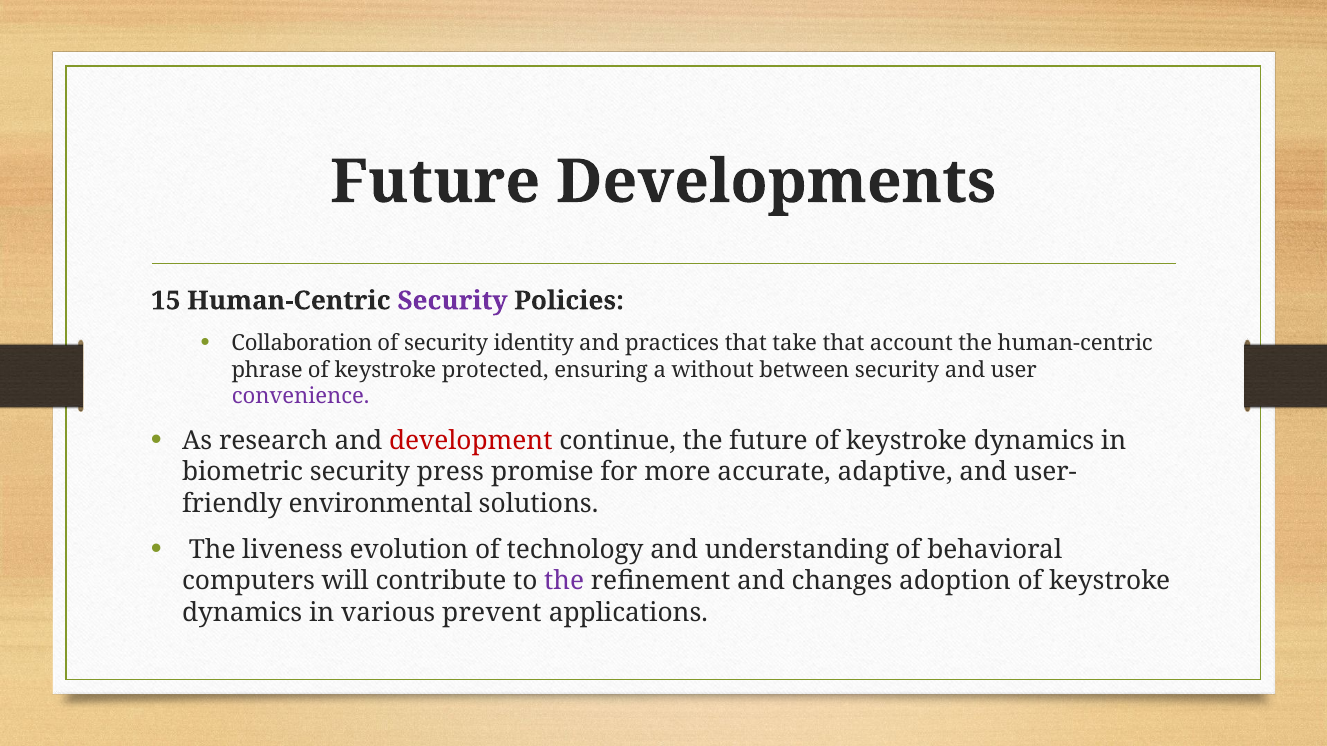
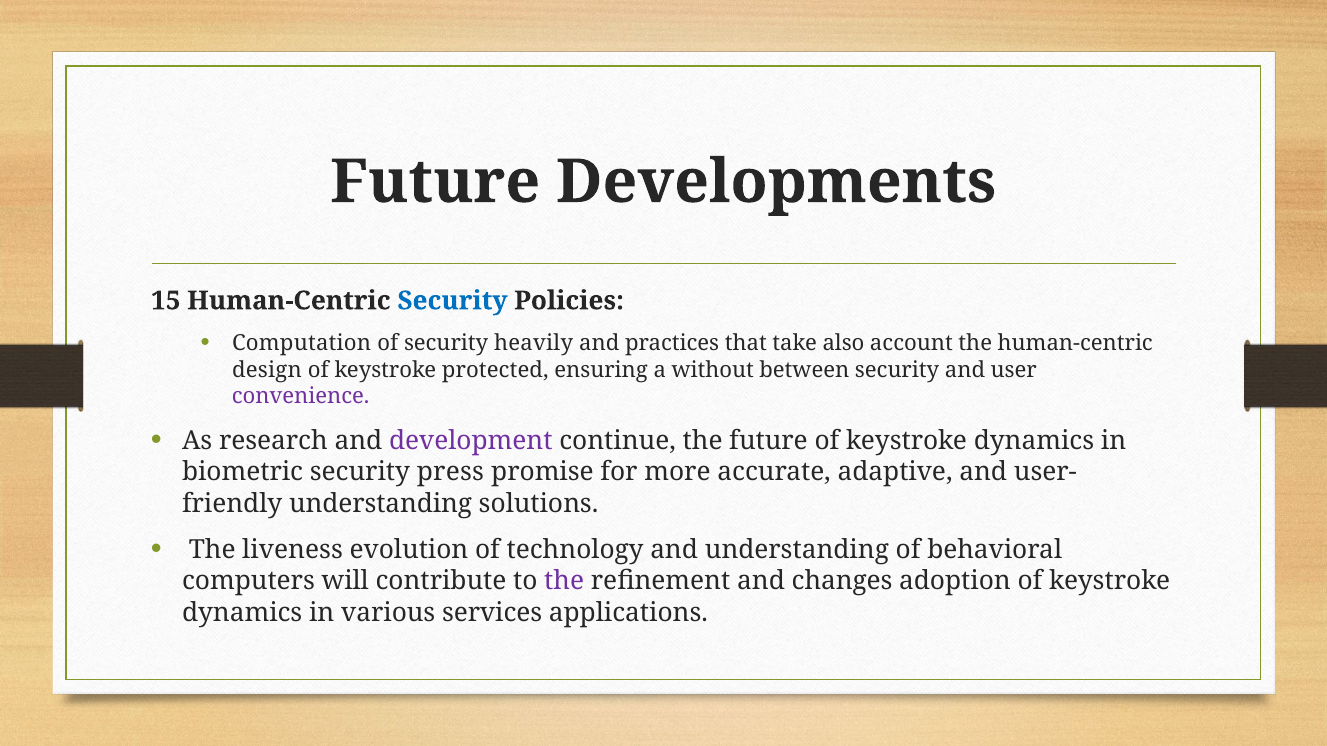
Security at (452, 301) colour: purple -> blue
Collaboration: Collaboration -> Computation
identity: identity -> heavily
take that: that -> also
phrase: phrase -> design
development colour: red -> purple
environmental at (381, 504): environmental -> understanding
prevent: prevent -> services
